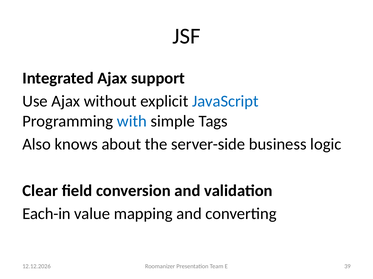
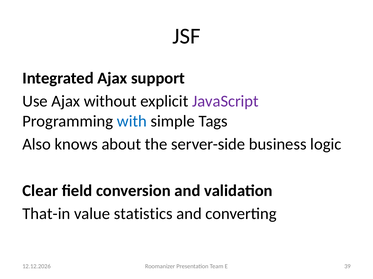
JavaScript colour: blue -> purple
Each-in: Each-in -> That-in
mapping: mapping -> statistics
